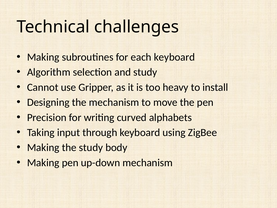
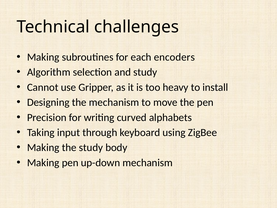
each keyboard: keyboard -> encoders
